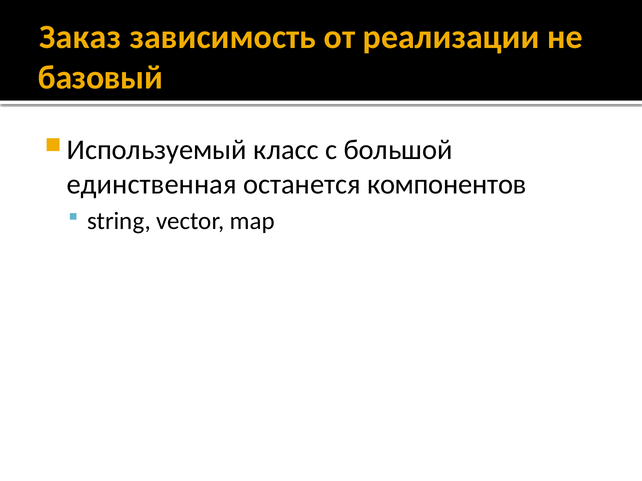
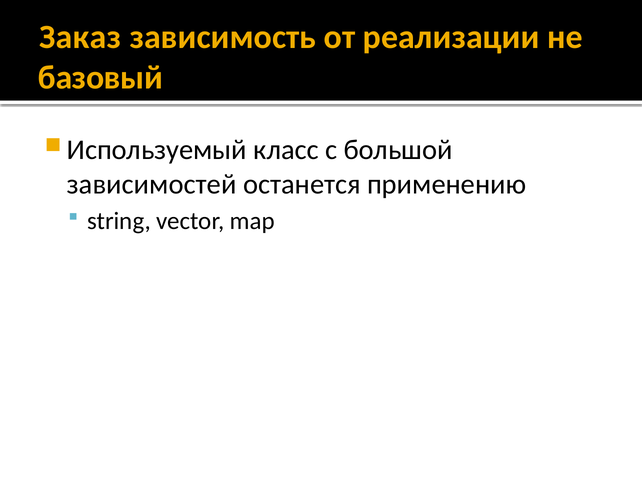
единственная: единственная -> зависимостей
компонентов: компонентов -> применению
